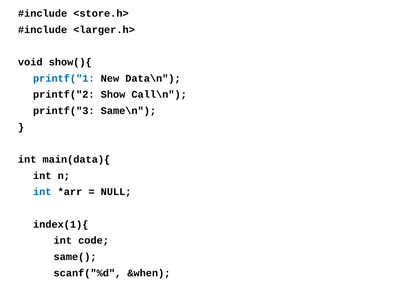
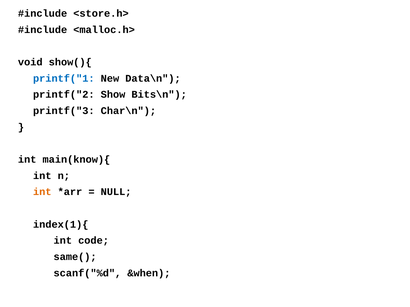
<larger.h>: <larger.h> -> <malloc.h>
Call\n: Call\n -> Bits\n
Same\n: Same\n -> Char\n
main(data){: main(data){ -> main(know){
int at (42, 192) colour: blue -> orange
